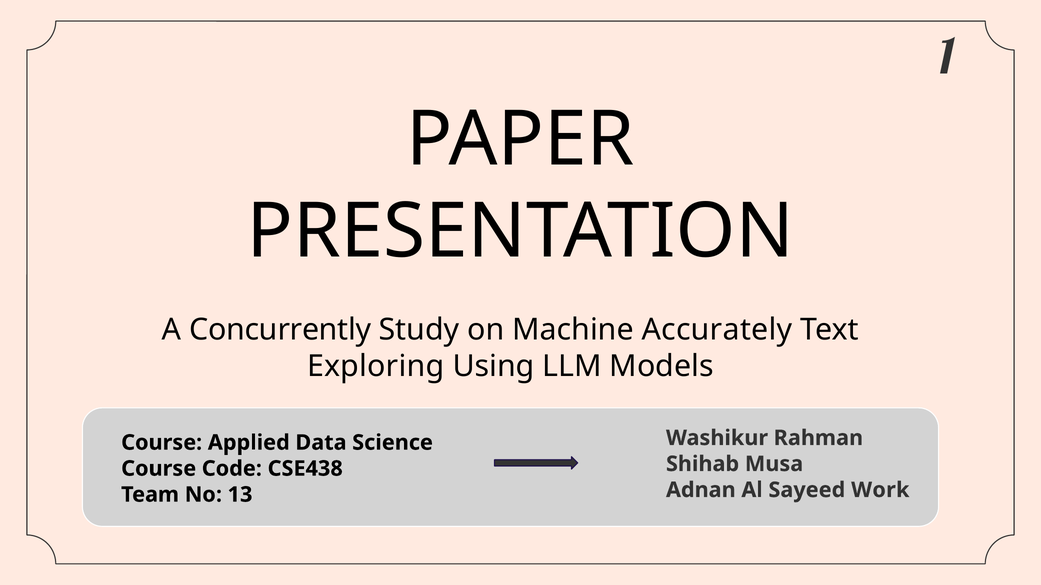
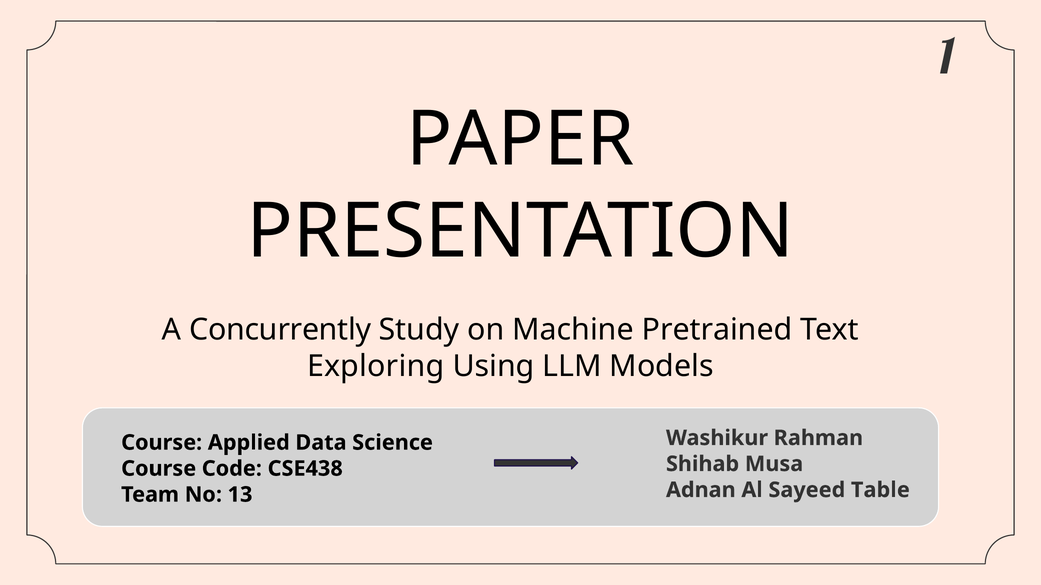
Accurately: Accurately -> Pretrained
Work: Work -> Table
